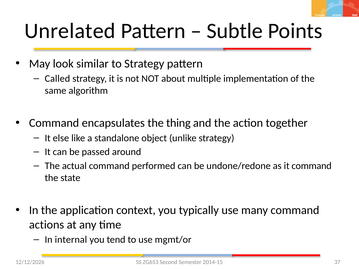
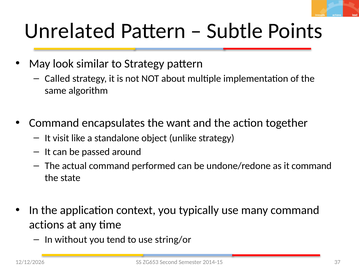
thing: thing -> want
else: else -> visit
internal: internal -> without
mgmt/or: mgmt/or -> string/or
